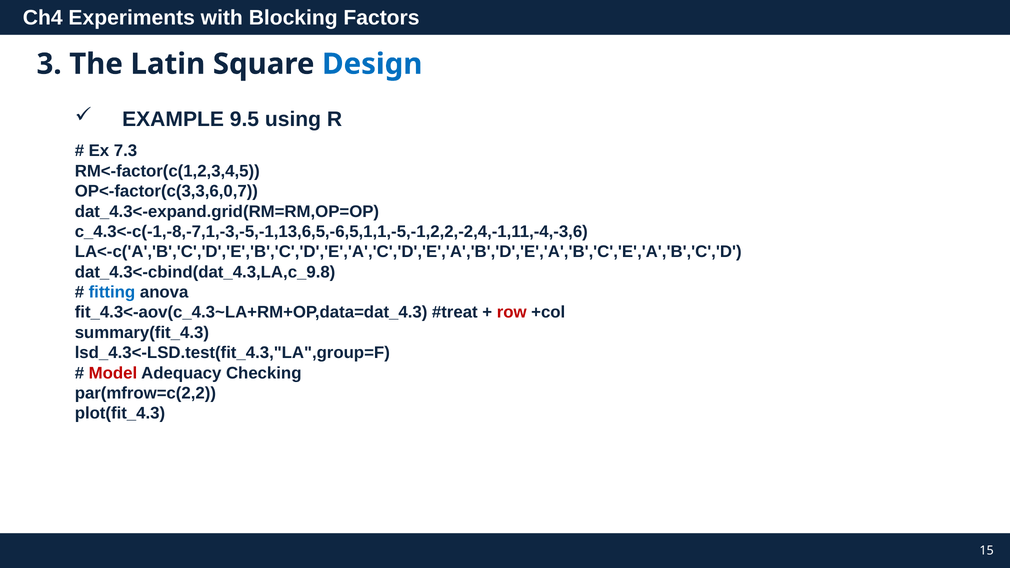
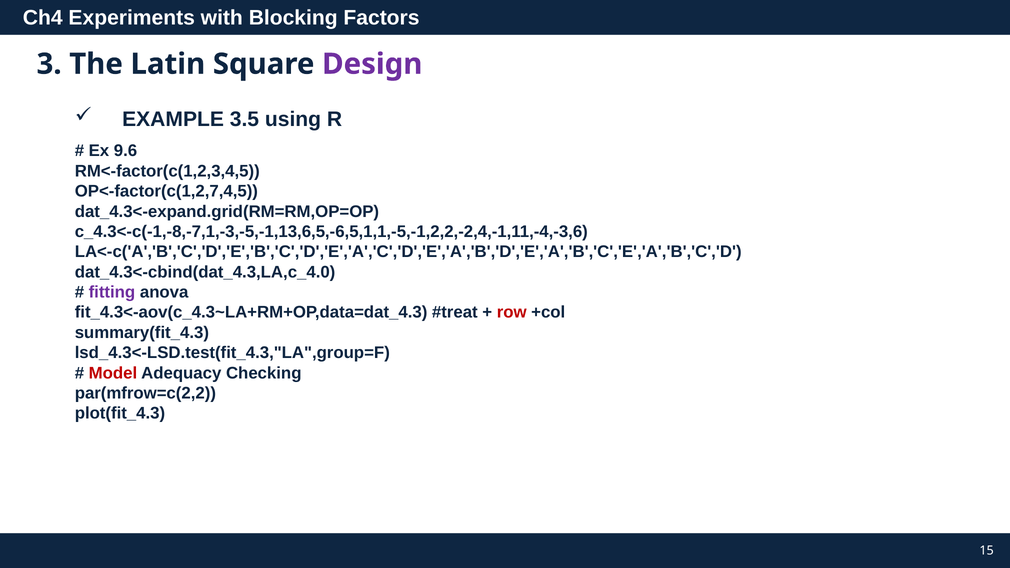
Design colour: blue -> purple
9.5: 9.5 -> 3.5
7.3: 7.3 -> 9.6
OP<-factor(c(3,3,6,0,7: OP<-factor(c(3,3,6,0,7 -> OP<-factor(c(1,2,7,4,5
dat_4.3<-cbind(dat_4.3,LA,c_9.8: dat_4.3<-cbind(dat_4.3,LA,c_9.8 -> dat_4.3<-cbind(dat_4.3,LA,c_4.0
fitting colour: blue -> purple
